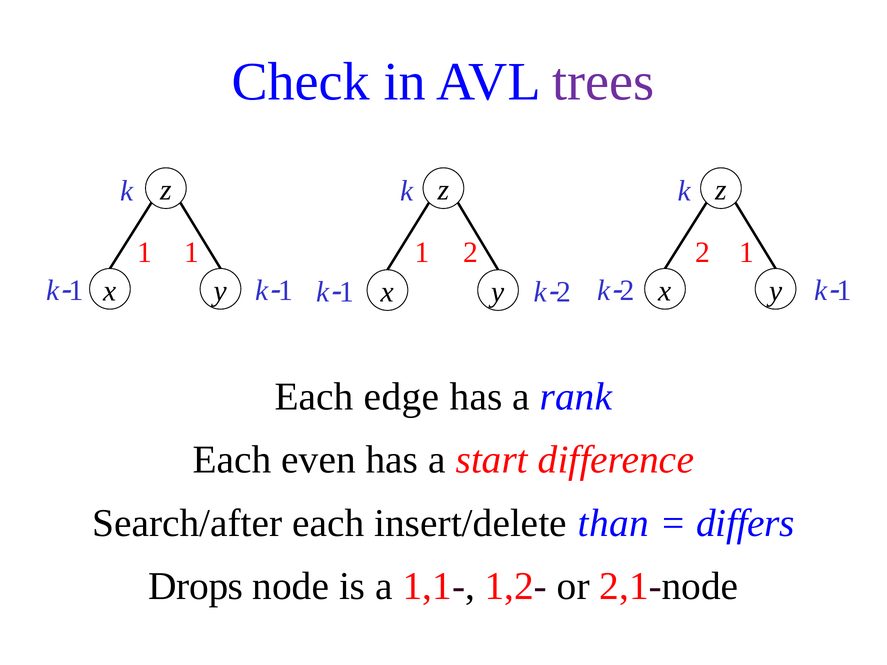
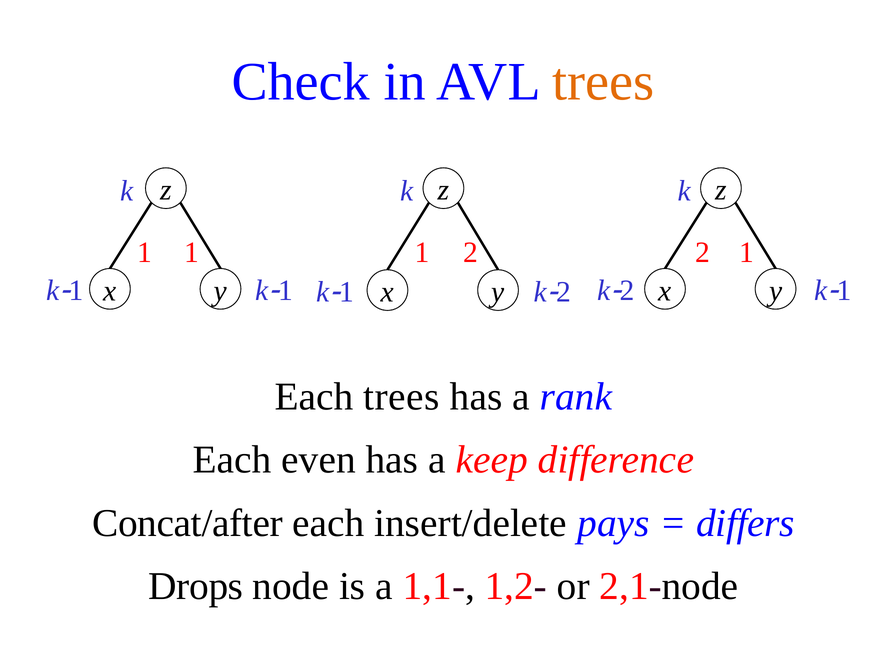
trees at (603, 82) colour: purple -> orange
Each edge: edge -> trees
start: start -> keep
Search/after: Search/after -> Concat/after
than: than -> pays
